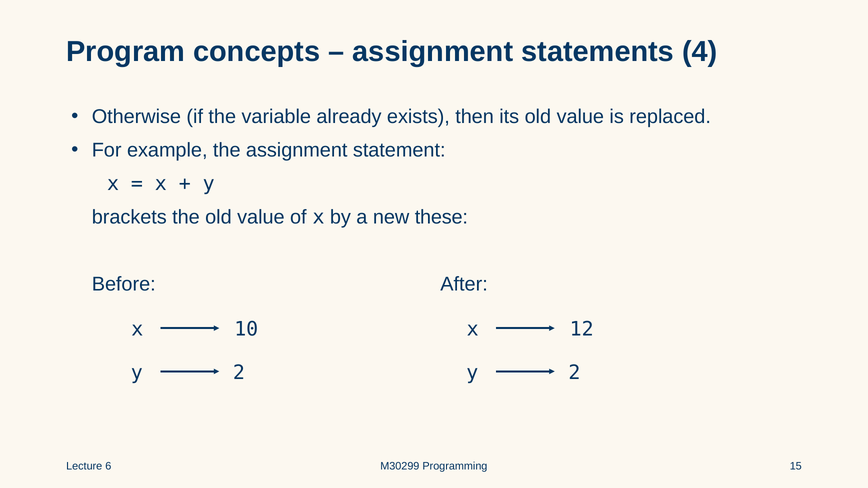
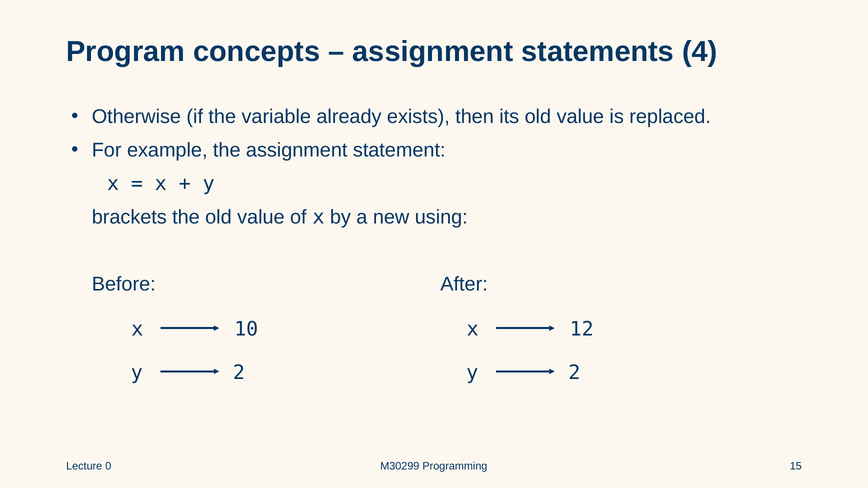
these: these -> using
6: 6 -> 0
